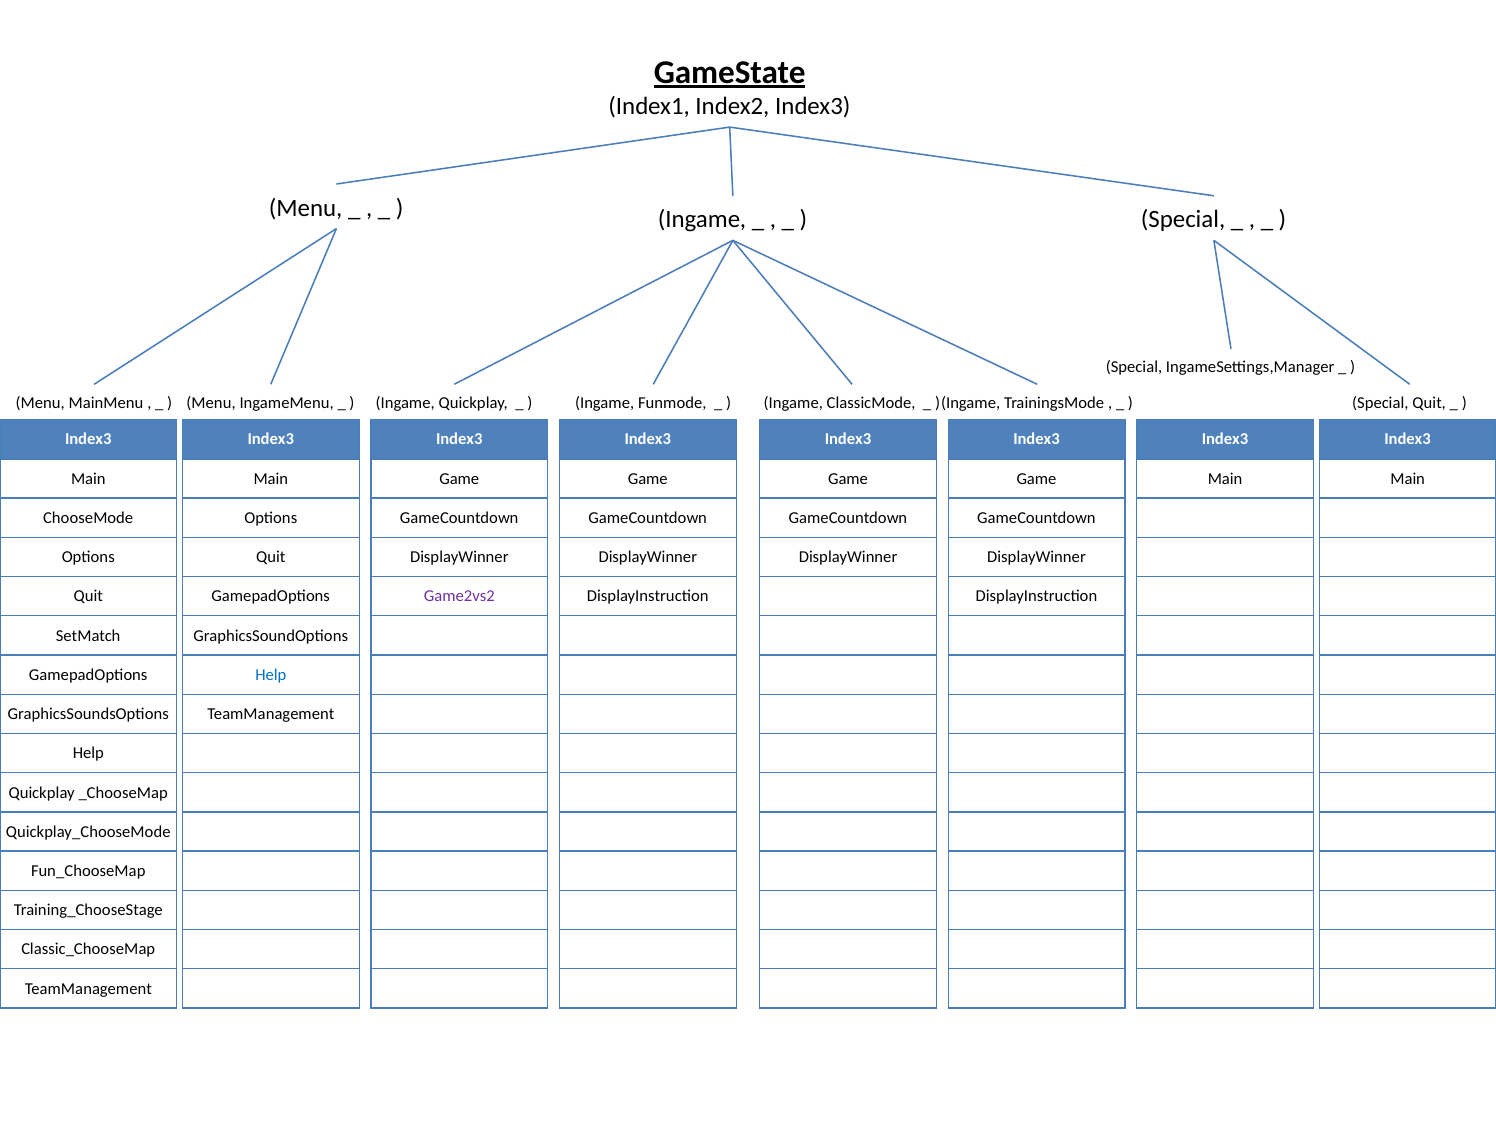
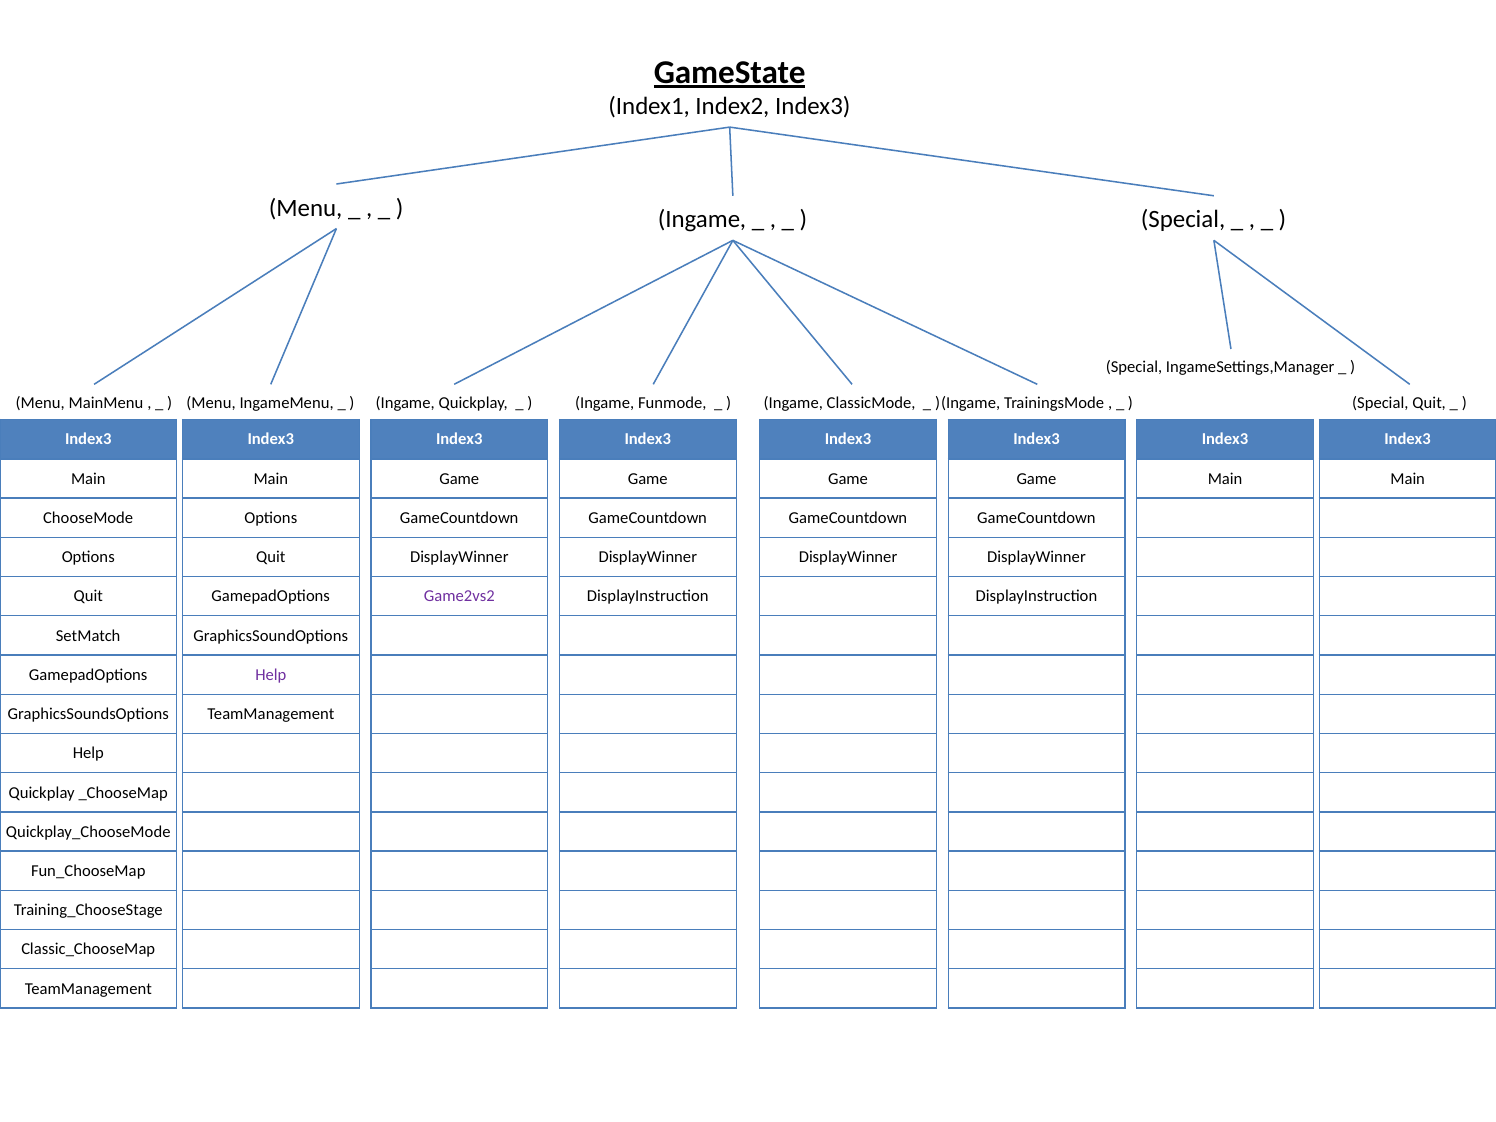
Help at (271, 675) colour: blue -> purple
